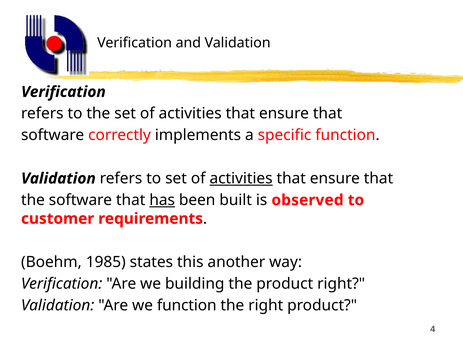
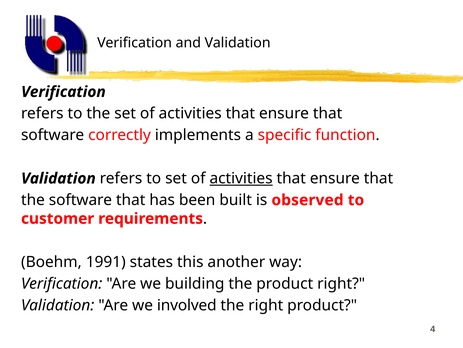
has underline: present -> none
1985: 1985 -> 1991
we function: function -> involved
